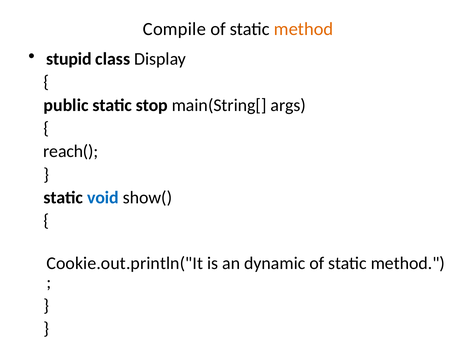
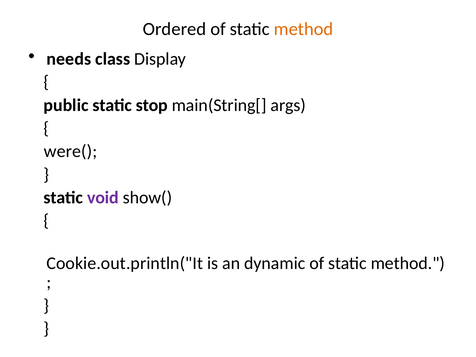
Compile: Compile -> Ordered
stupid: stupid -> needs
reach(: reach( -> were(
void colour: blue -> purple
